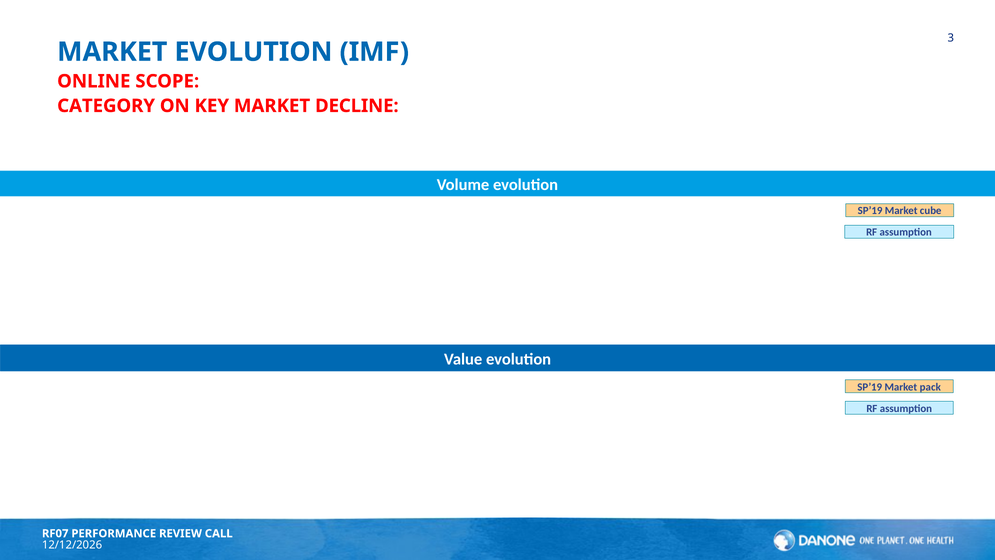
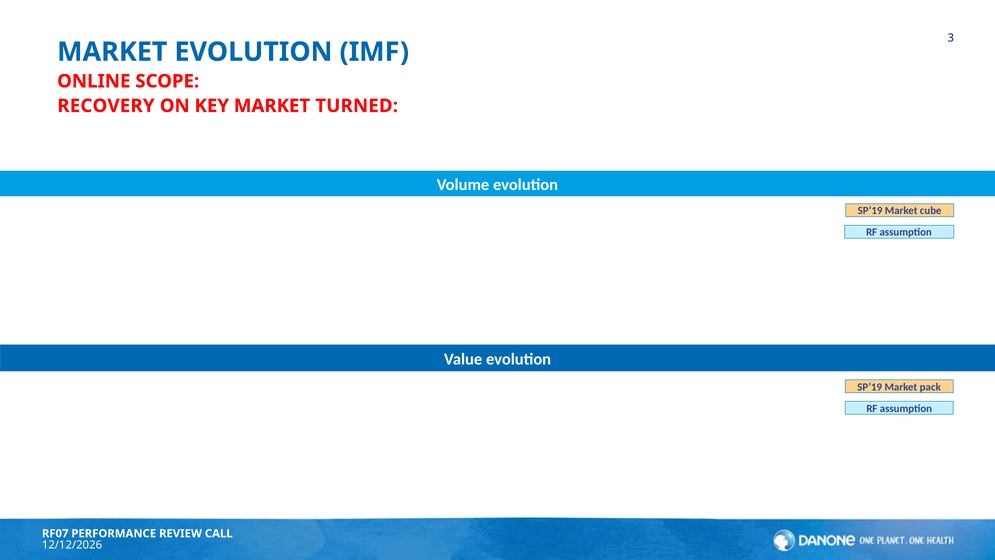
CATEGORY: CATEGORY -> RECOVERY
DECLINE: DECLINE -> TURNED
